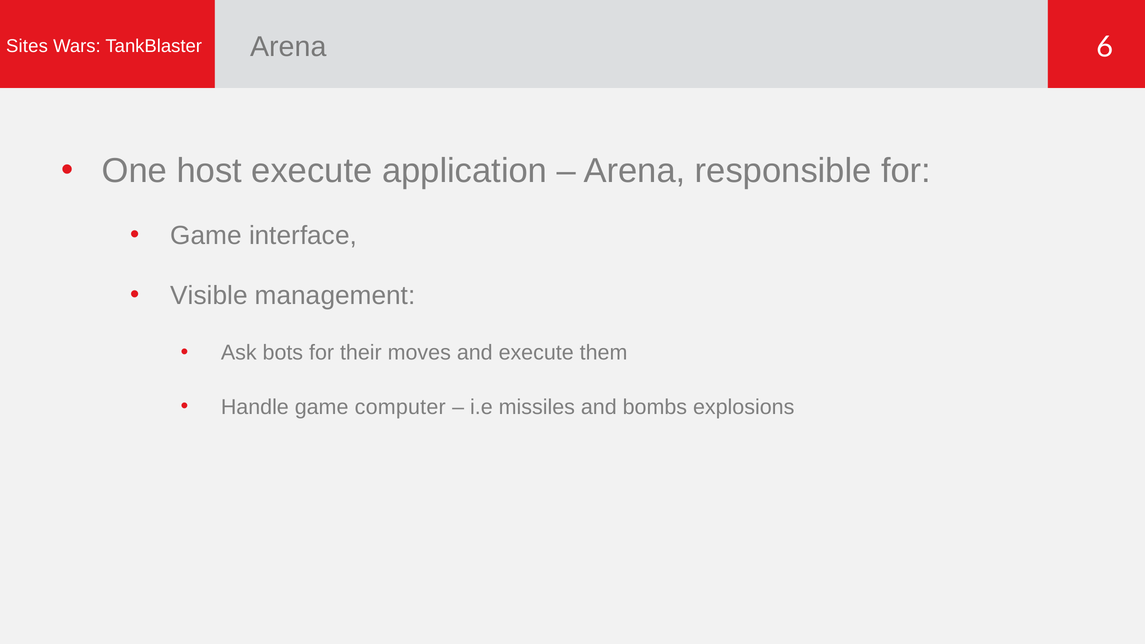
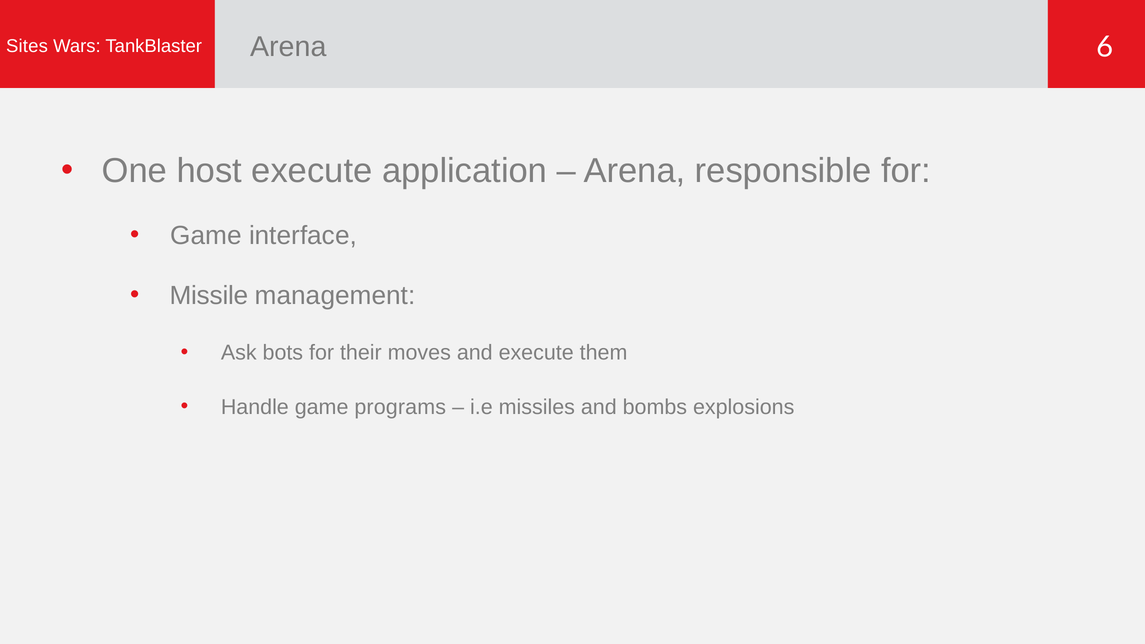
Visible: Visible -> Missile
computer: computer -> programs
